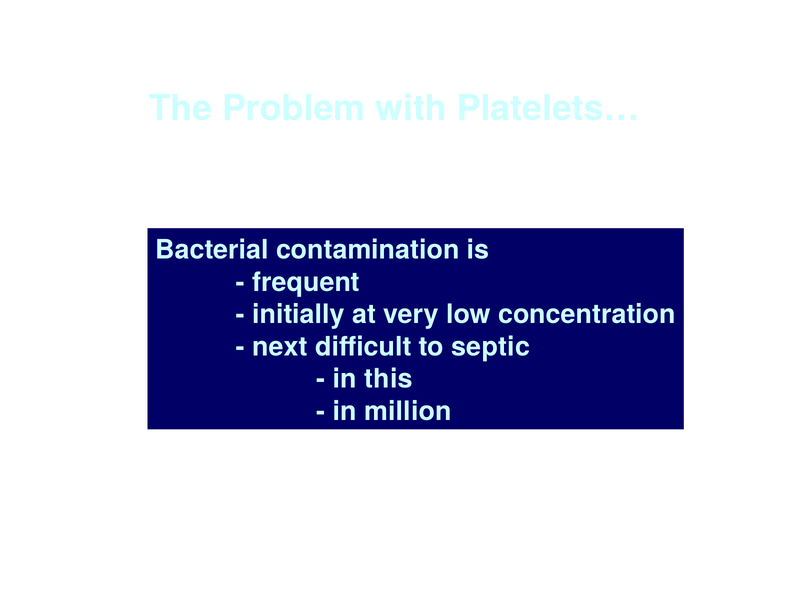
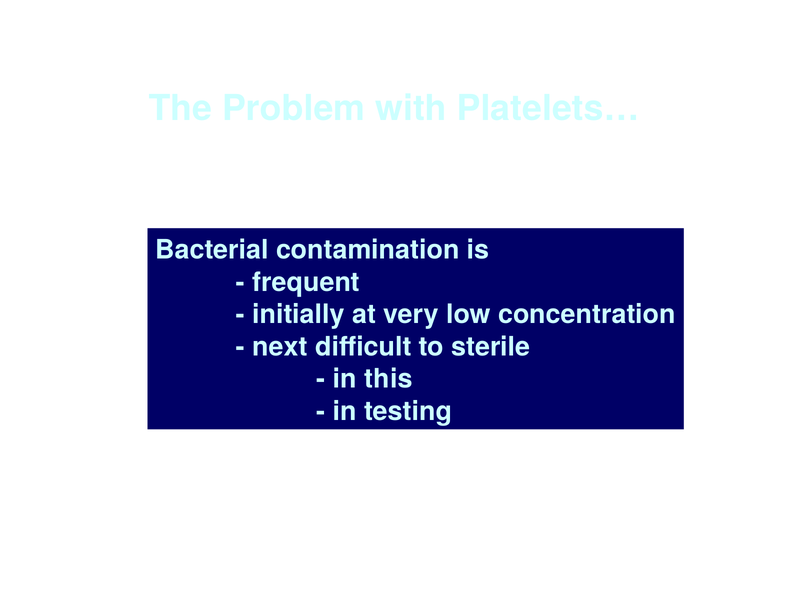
septic: septic -> sterile
million: million -> testing
